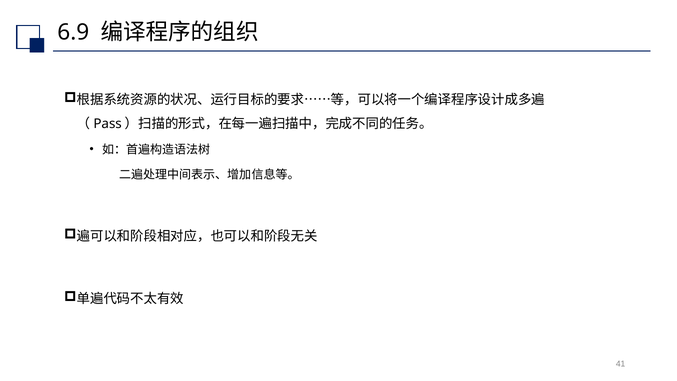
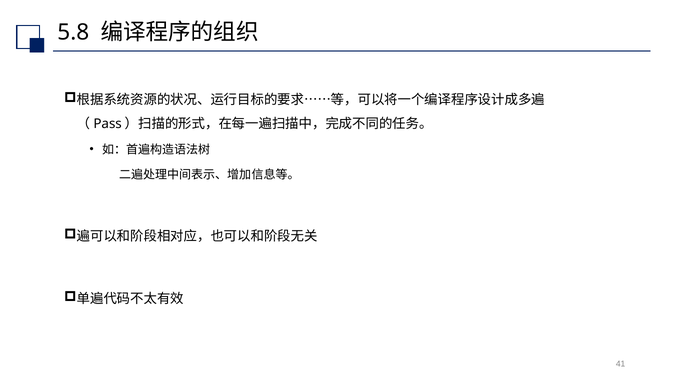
6.9: 6.9 -> 5.8
